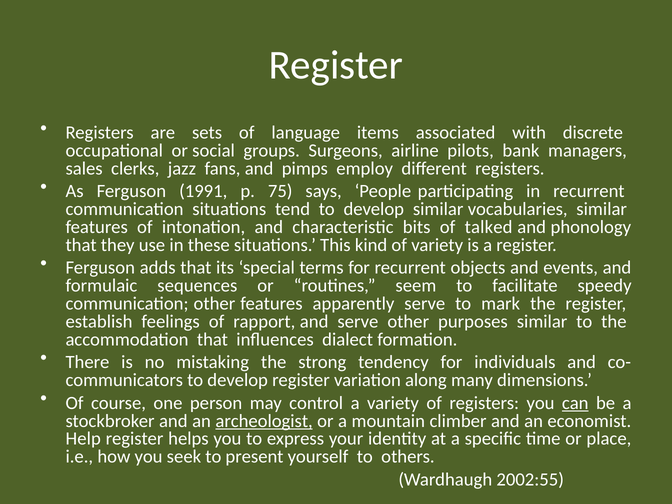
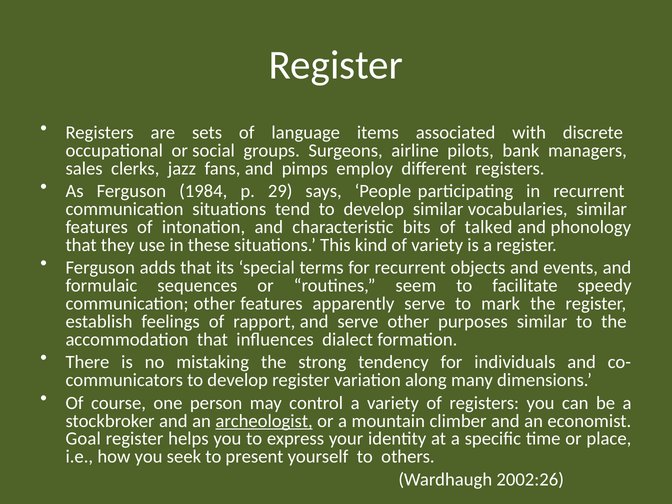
1991: 1991 -> 1984
75: 75 -> 29
can underline: present -> none
Help: Help -> Goal
2002:55: 2002:55 -> 2002:26
